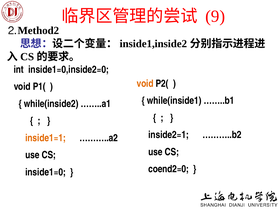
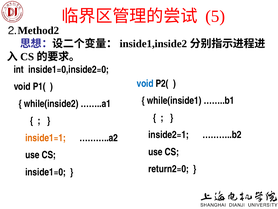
9: 9 -> 5
void at (145, 83) colour: orange -> blue
coend2=0: coend2=0 -> return2=0
